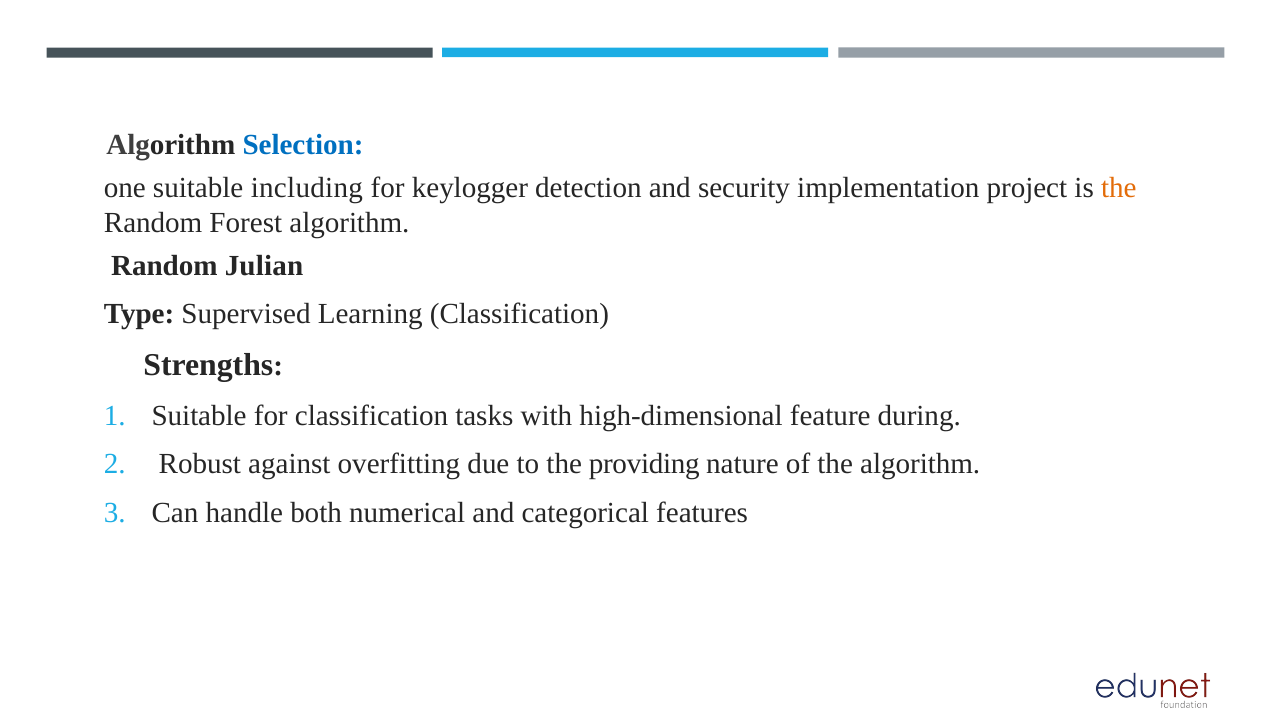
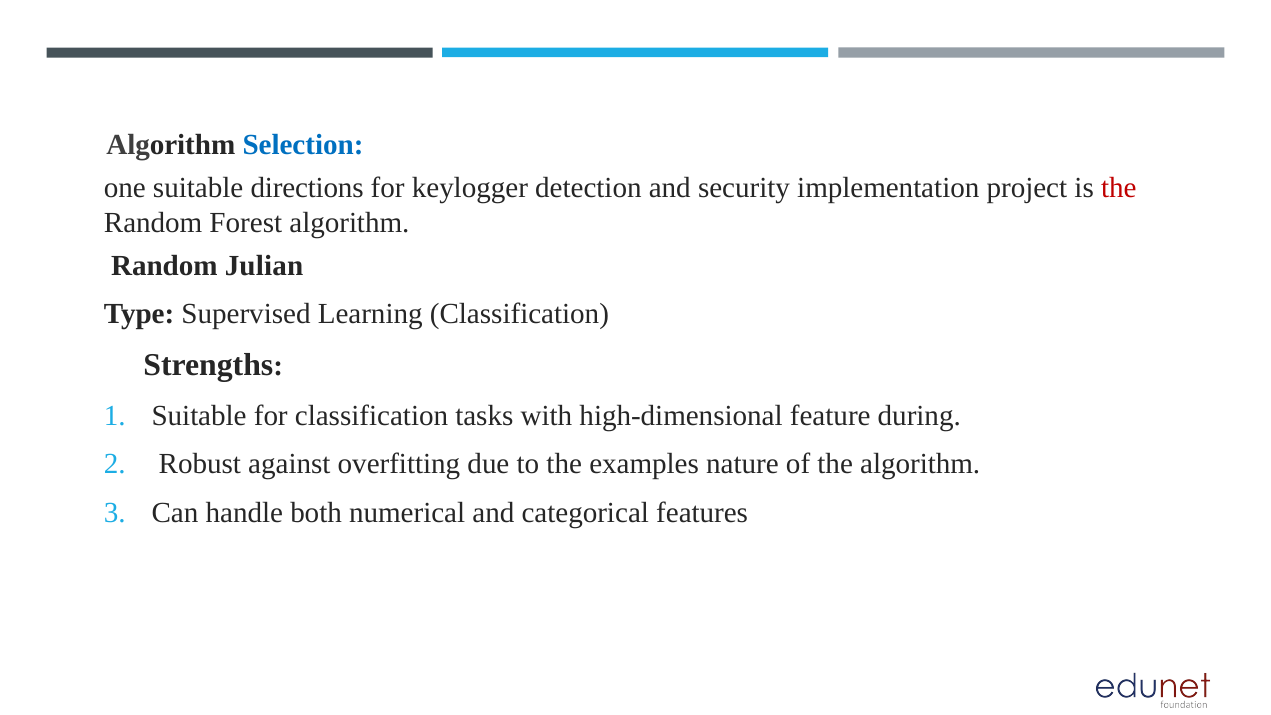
including: including -> directions
the at (1119, 188) colour: orange -> red
providing: providing -> examples
